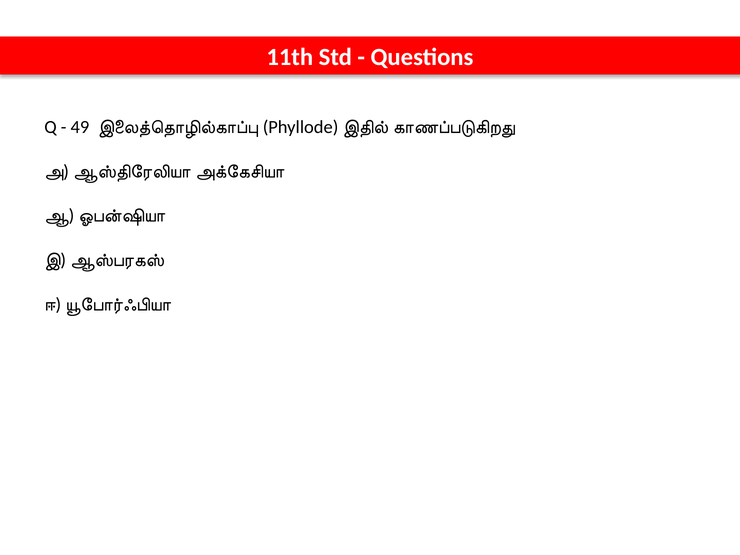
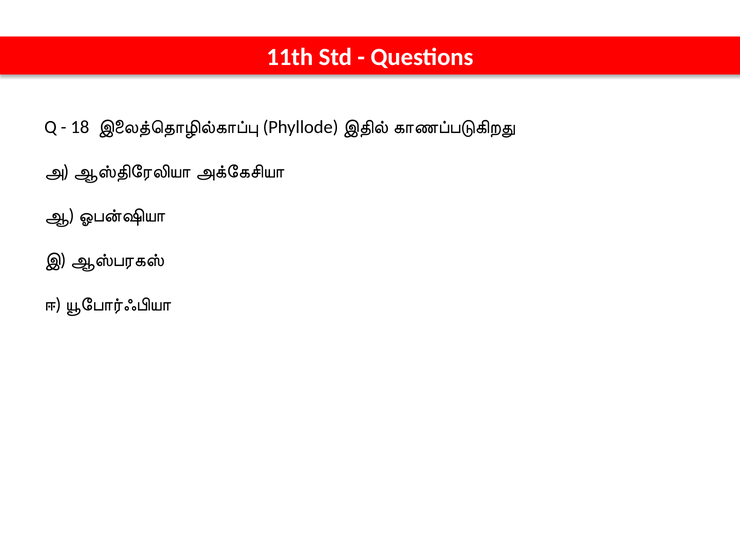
49: 49 -> 18
